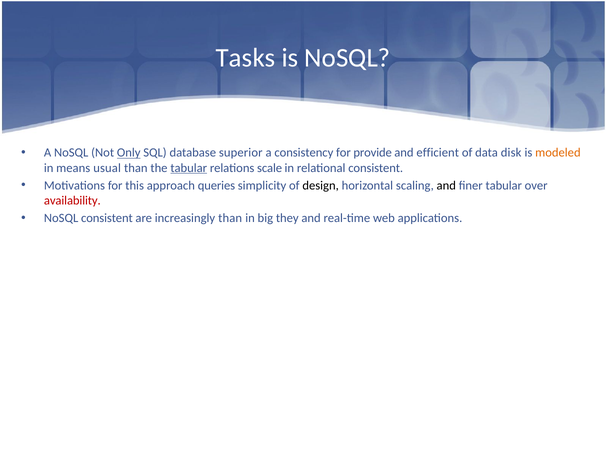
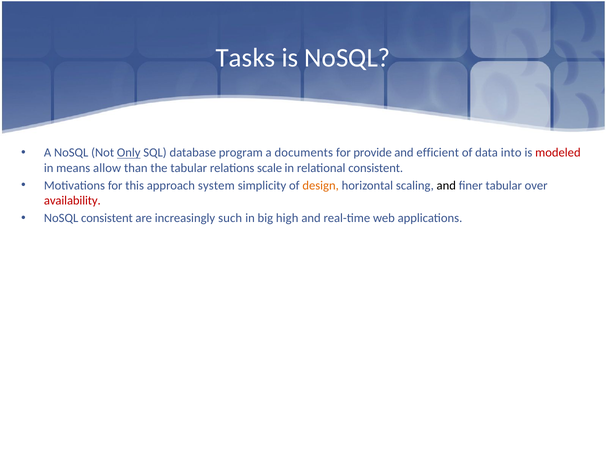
superior: superior -> program
consistency: consistency -> documents
disk: disk -> into
modeled colour: orange -> red
usual: usual -> allow
tabular at (189, 168) underline: present -> none
queries: queries -> system
design colour: black -> orange
increasingly than: than -> such
they: they -> high
